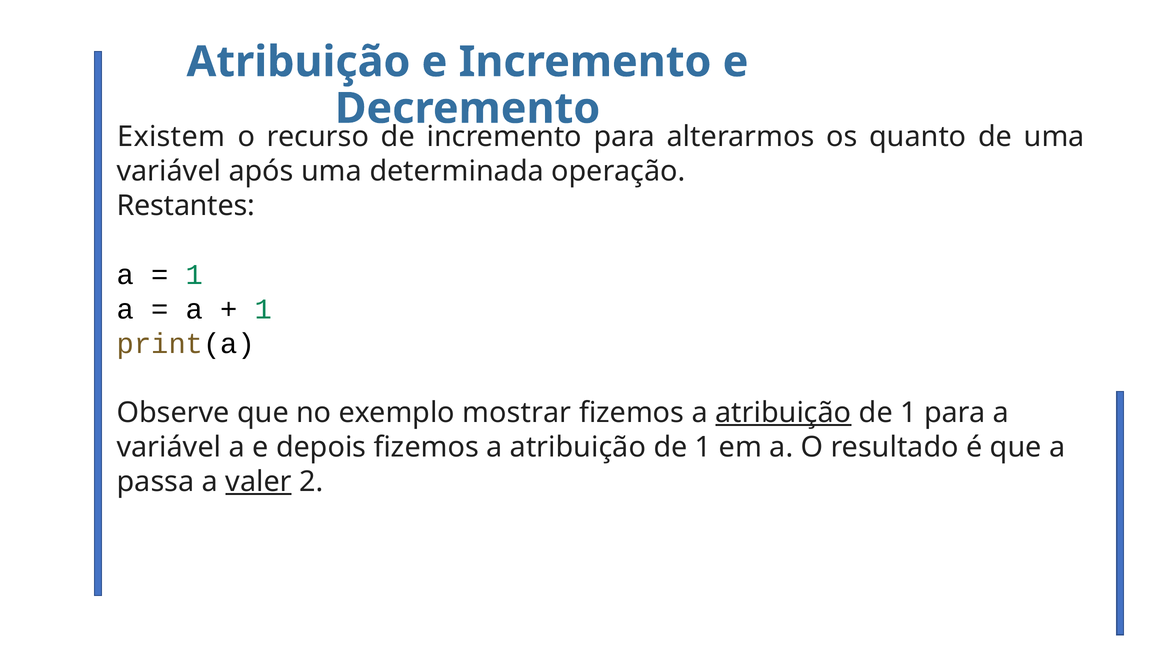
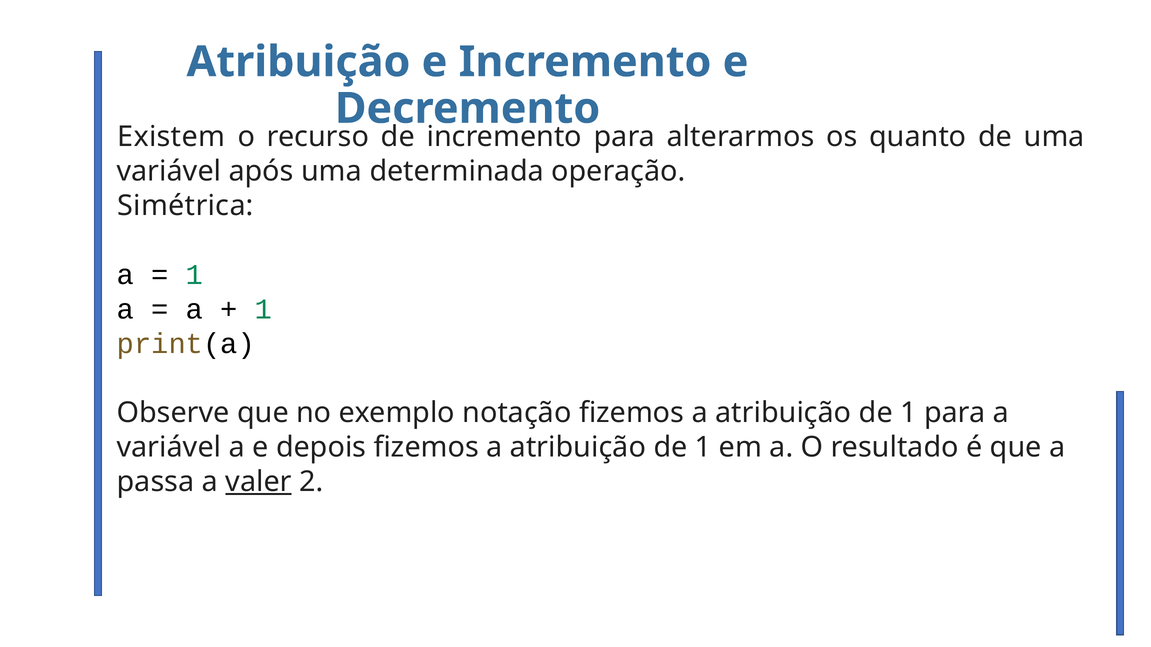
Restantes: Restantes -> Simétrica
mostrar: mostrar -> notação
atribuição at (783, 413) underline: present -> none
